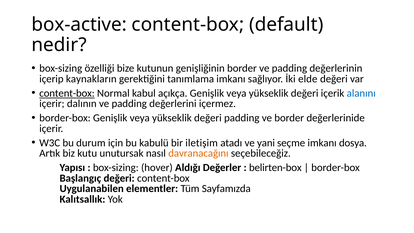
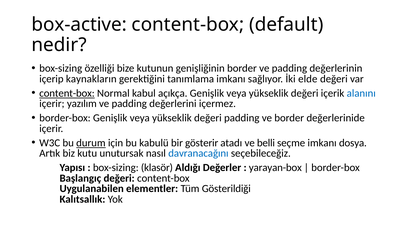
dalının: dalının -> yazılım
durum underline: none -> present
iletişim: iletişim -> gösterir
yani: yani -> belli
davranacağını colour: orange -> blue
hover: hover -> klasör
belirten-box: belirten-box -> yarayan-box
Sayfamızda: Sayfamızda -> Gösterildiği
